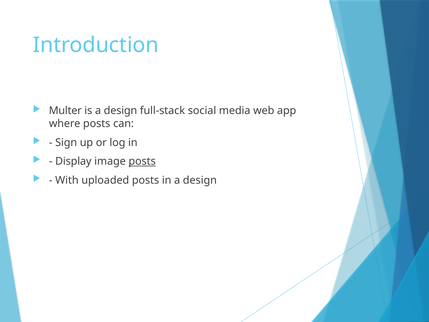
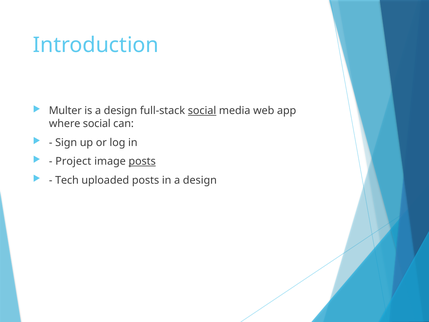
social at (202, 111) underline: none -> present
where posts: posts -> social
Display: Display -> Project
With: With -> Tech
